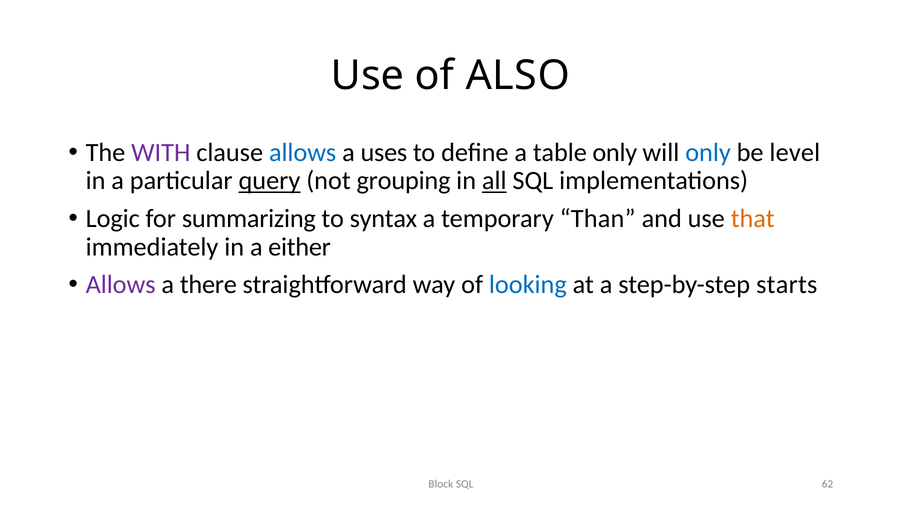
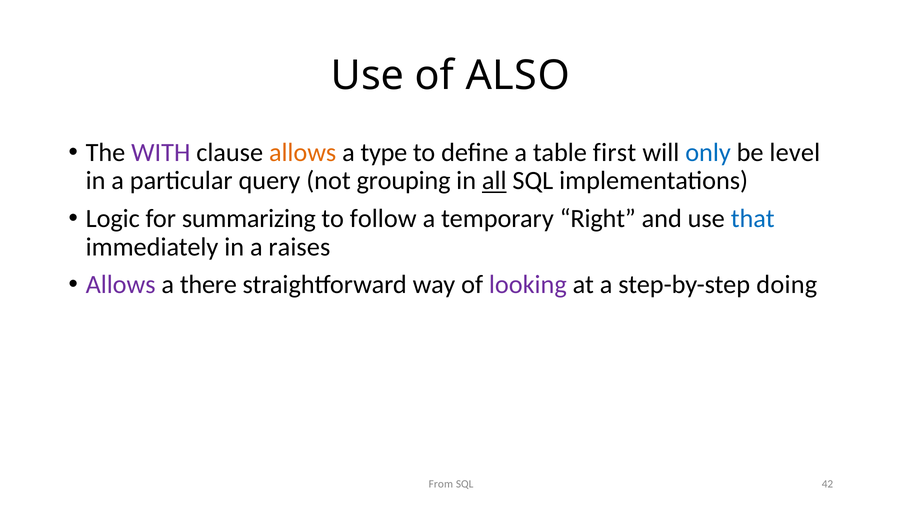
allows at (303, 153) colour: blue -> orange
uses: uses -> type
table only: only -> first
query underline: present -> none
syntax: syntax -> follow
Than: Than -> Right
that colour: orange -> blue
either: either -> raises
looking colour: blue -> purple
starts: starts -> doing
Block: Block -> From
62: 62 -> 42
